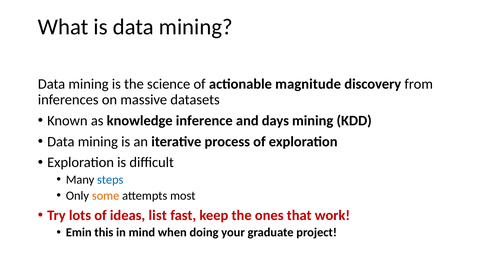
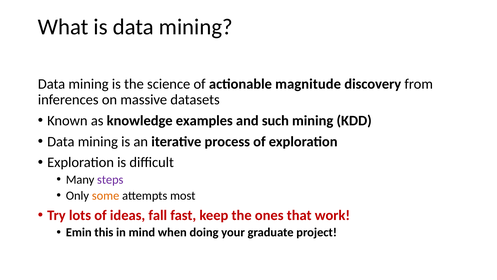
inference: inference -> examples
days: days -> such
steps colour: blue -> purple
list: list -> fall
